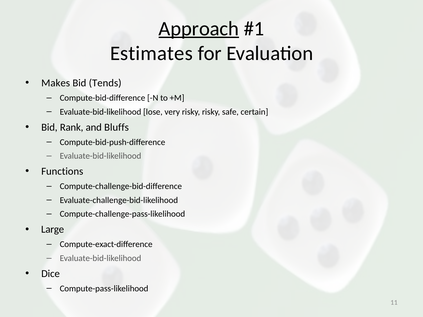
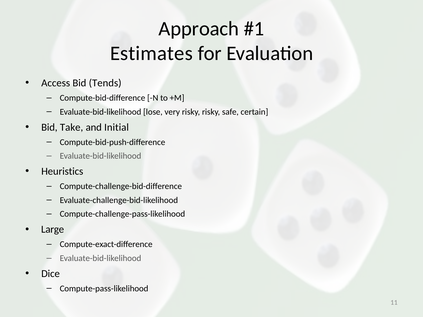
Approach underline: present -> none
Makes: Makes -> Access
Rank: Rank -> Take
Bluffs: Bluffs -> Initial
Functions: Functions -> Heuristics
